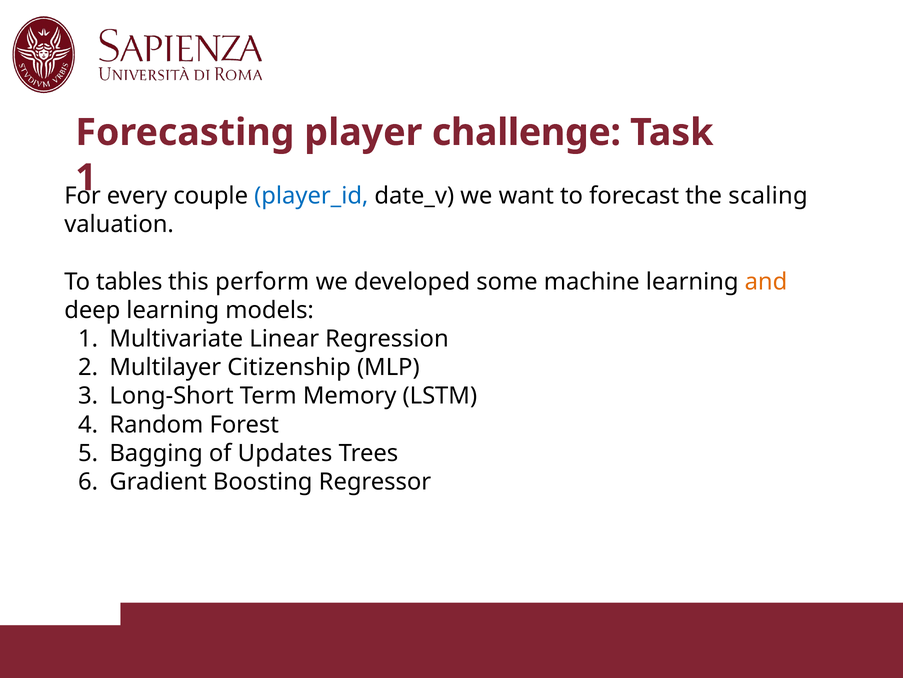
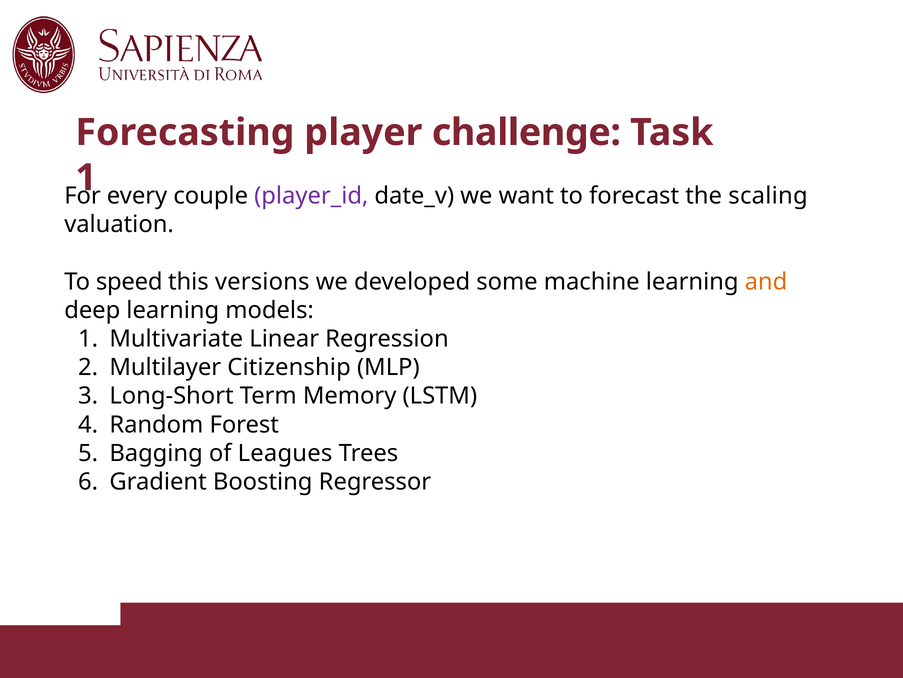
player_id colour: blue -> purple
tables: tables -> speed
perform: perform -> versions
Updates: Updates -> Leagues
